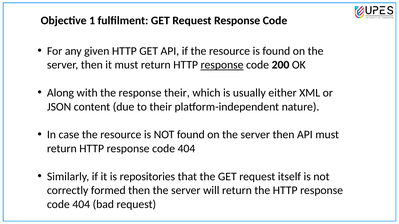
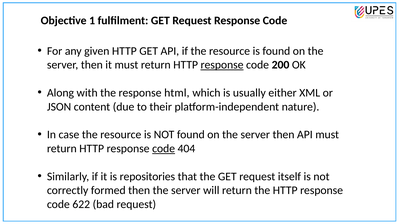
response their: their -> html
code at (164, 149) underline: none -> present
404 at (81, 205): 404 -> 622
